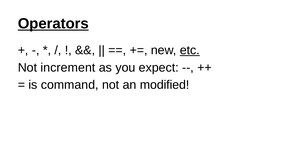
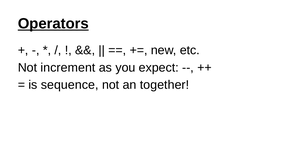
etc underline: present -> none
command: command -> sequence
modified: modified -> together
